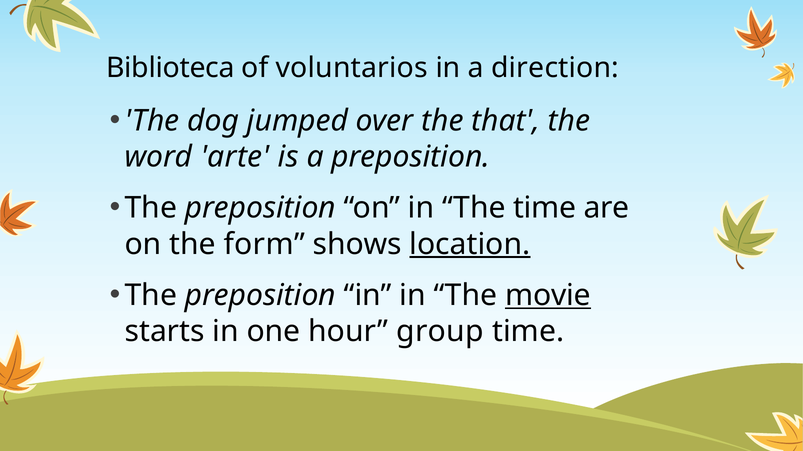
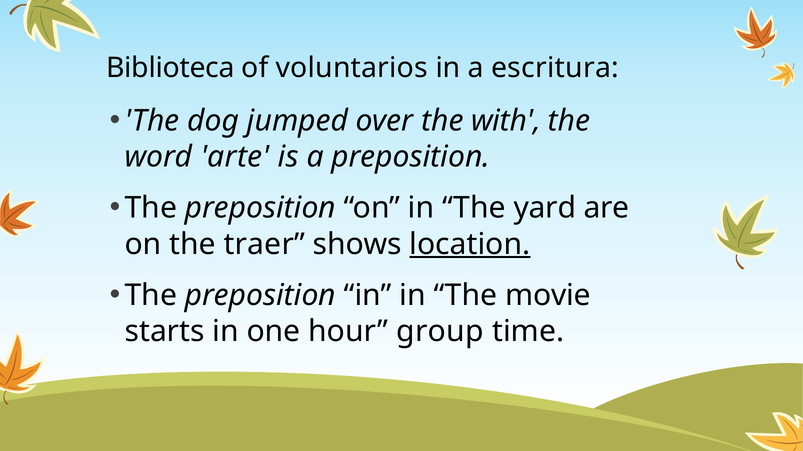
direction: direction -> escritura
that: that -> with
The time: time -> yard
form: form -> traer
movie underline: present -> none
